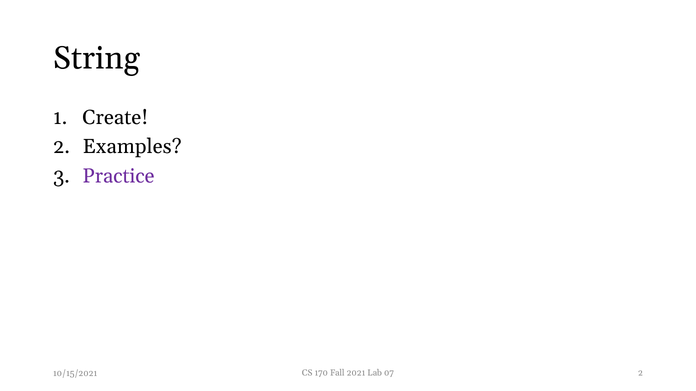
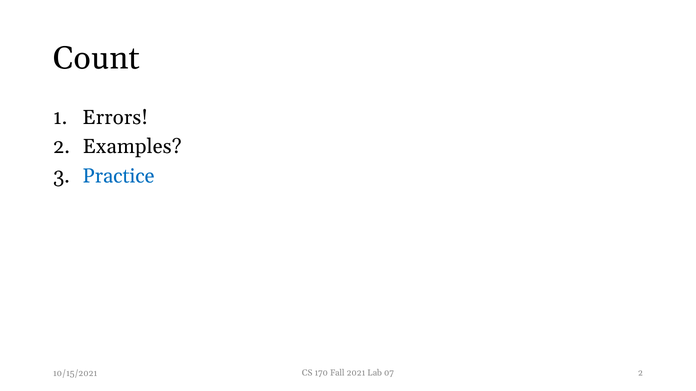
String: String -> Count
Create: Create -> Errors
Practice colour: purple -> blue
